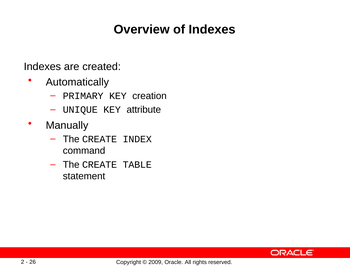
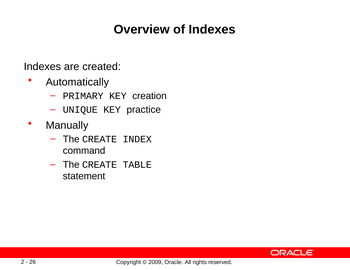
attribute: attribute -> practice
